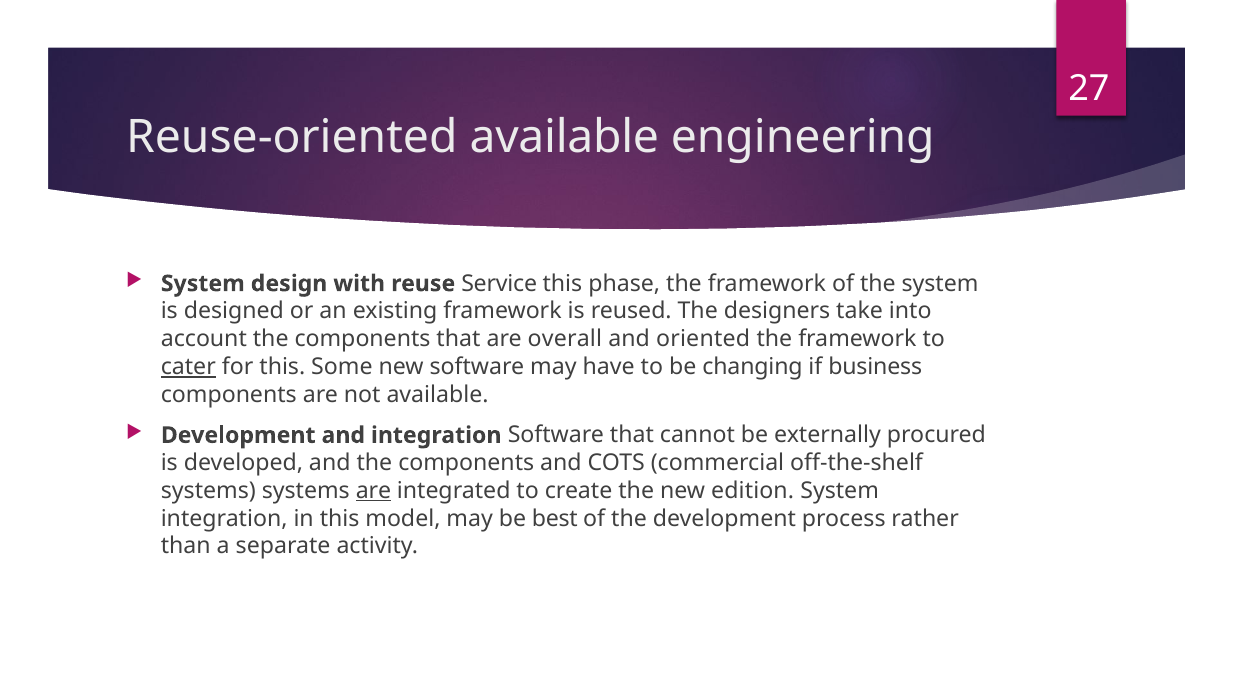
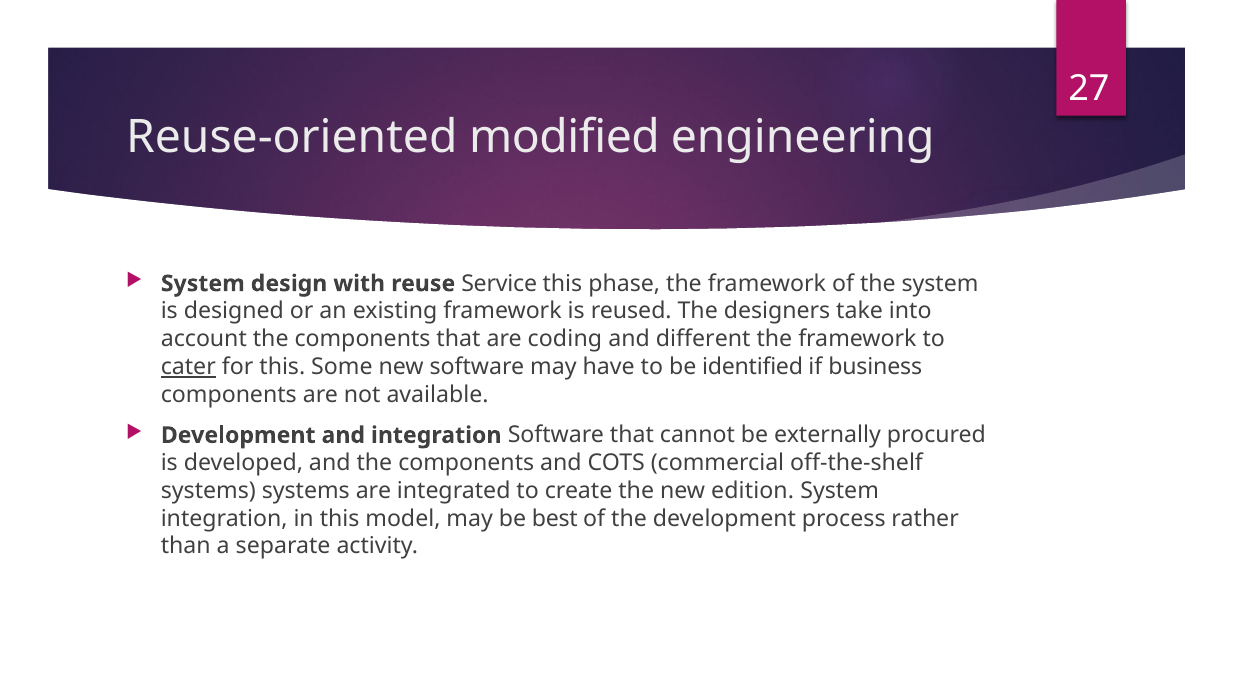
Reuse-oriented available: available -> modified
overall: overall -> coding
oriented: oriented -> different
changing: changing -> identified
are at (373, 491) underline: present -> none
